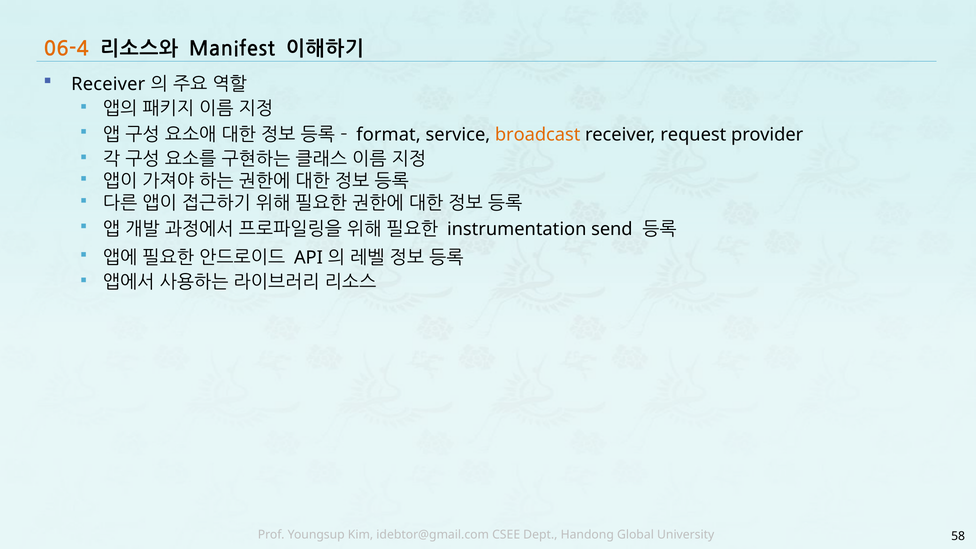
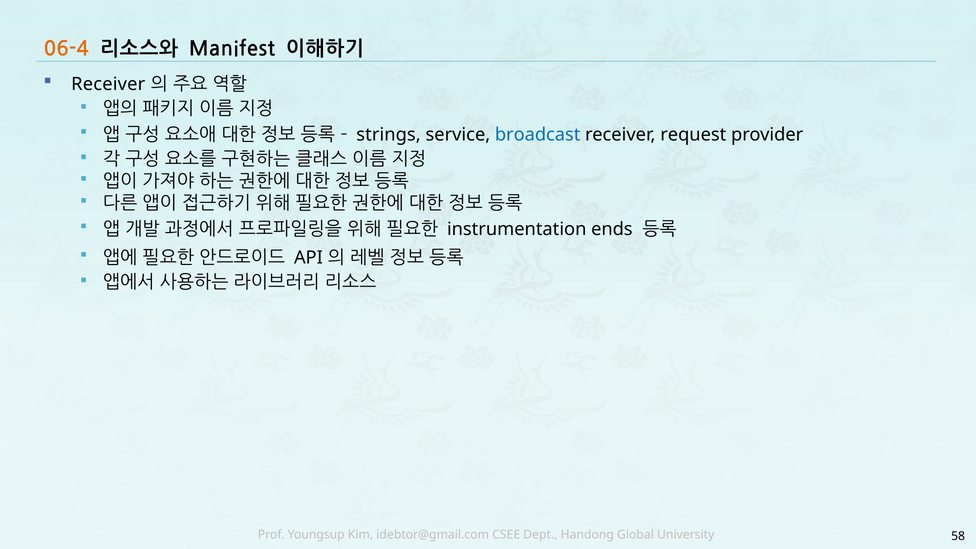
format: format -> strings
broadcast colour: orange -> blue
send: send -> ends
